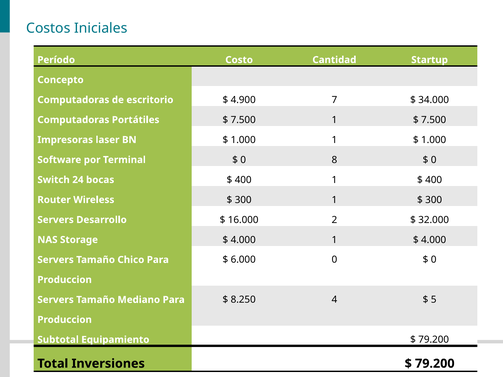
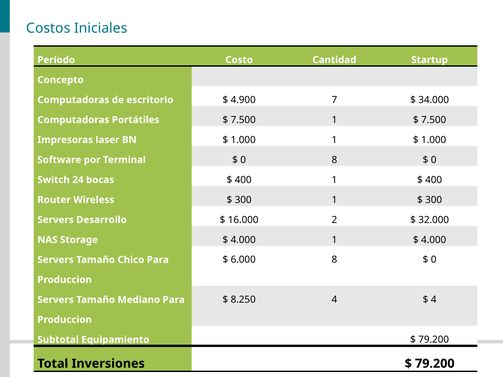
6.000 0: 0 -> 8
5 at (434, 300): 5 -> 4
